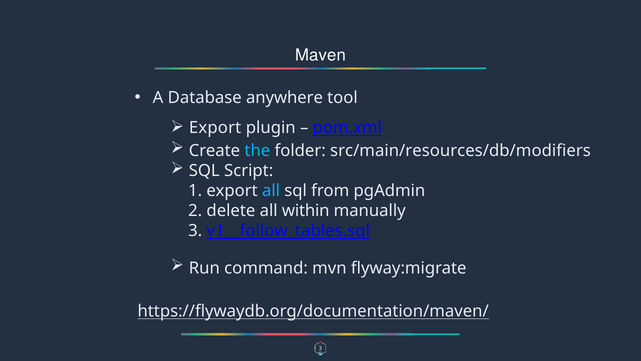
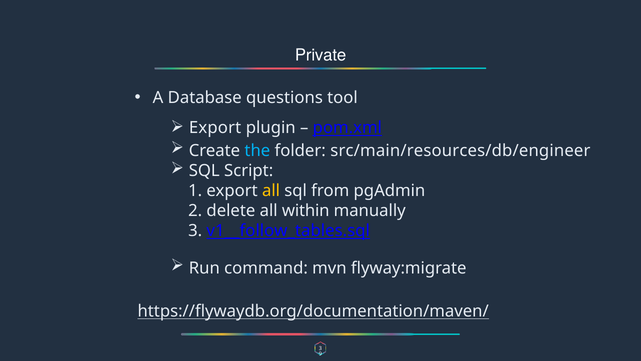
Maven: Maven -> Private
anywhere: anywhere -> questions
src/main/resources/db/modifiers: src/main/resources/db/modifiers -> src/main/resources/db/engineer
all at (271, 191) colour: light blue -> yellow
